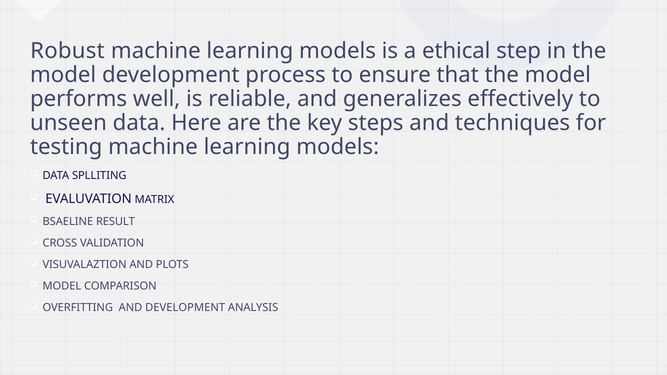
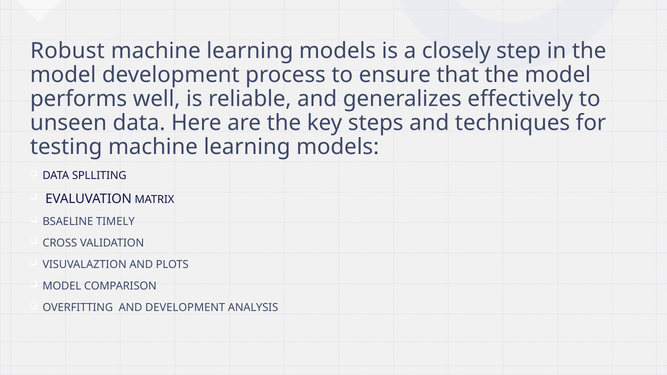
ethical: ethical -> closely
RESULT: RESULT -> TIMELY
